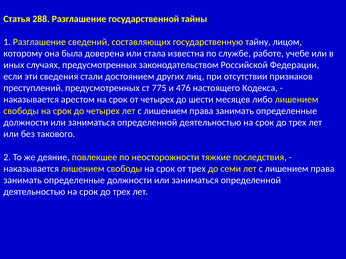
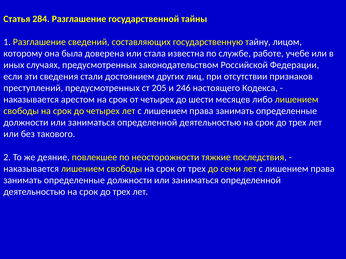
288: 288 -> 284
775: 775 -> 205
476: 476 -> 246
